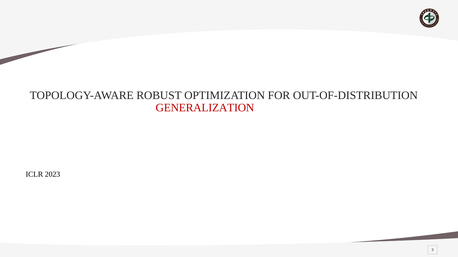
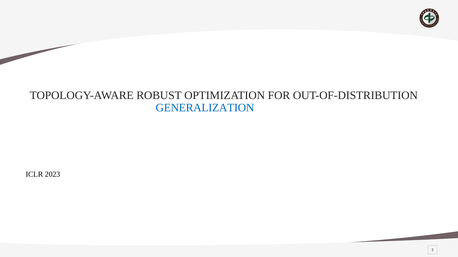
GENERALIZATION colour: red -> blue
